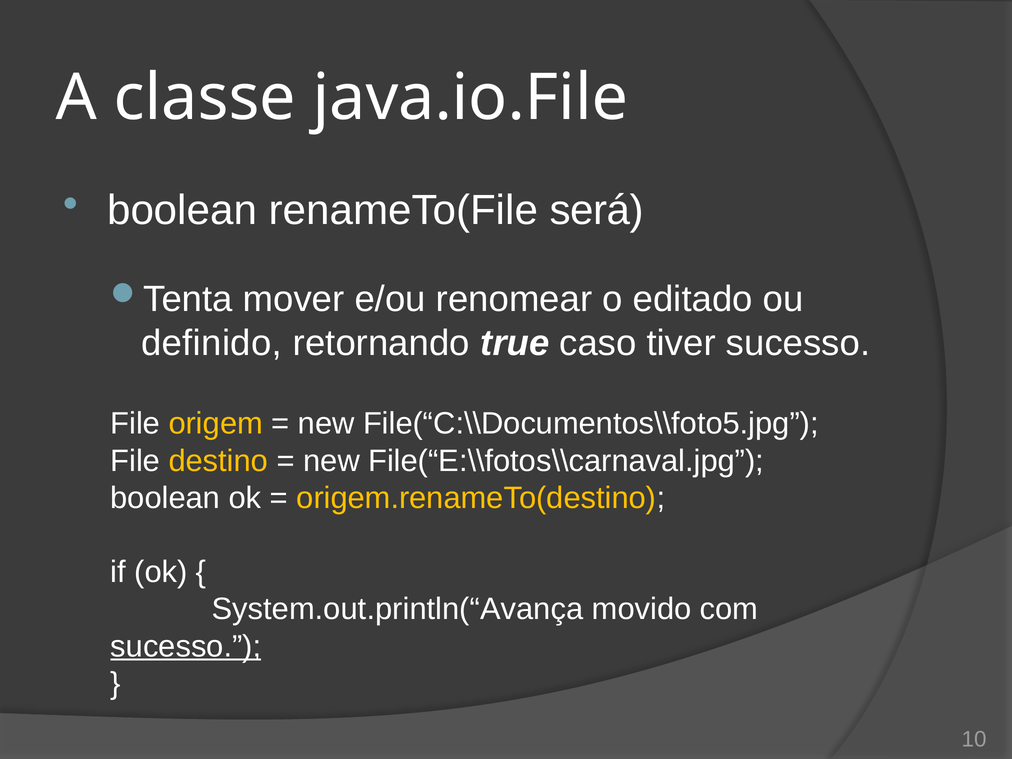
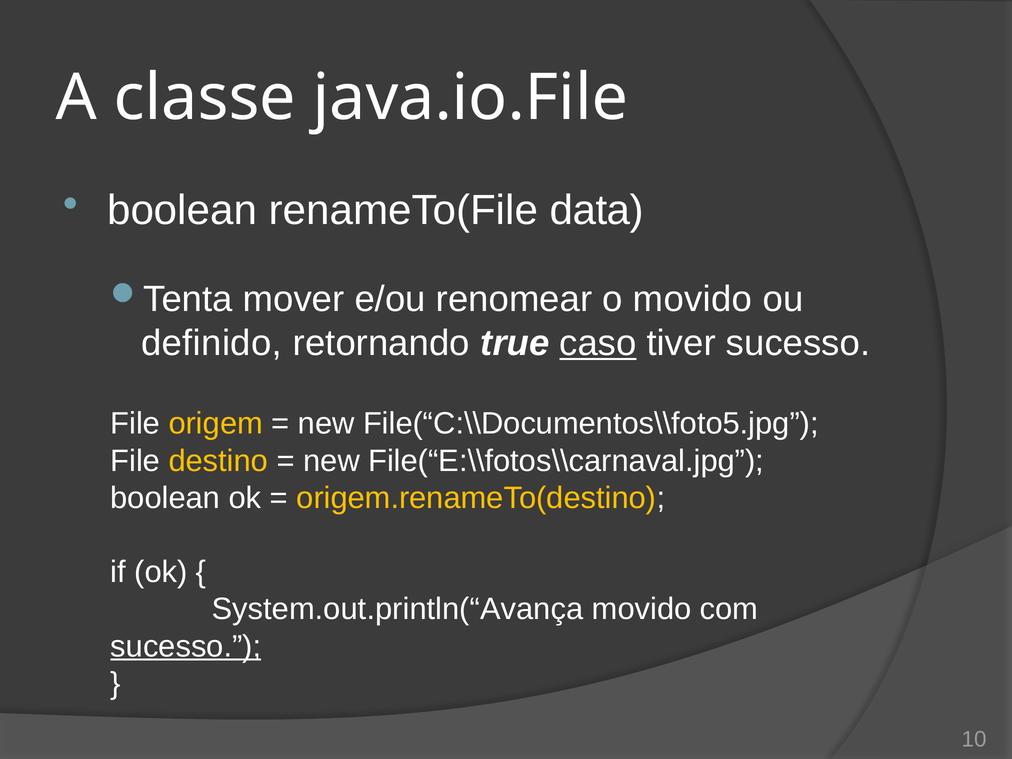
será: será -> data
o editado: editado -> movido
caso underline: none -> present
